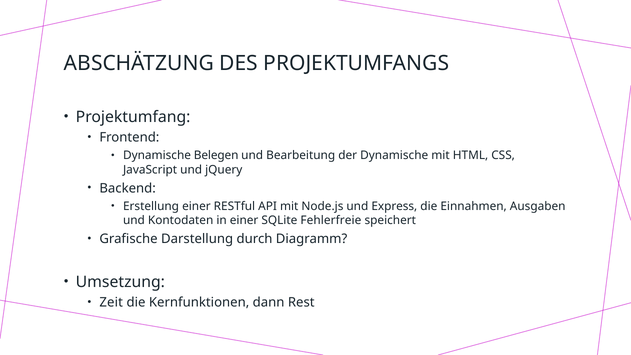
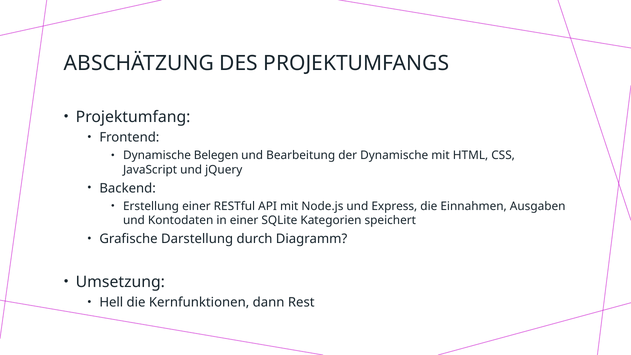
Fehlerfreie: Fehlerfreie -> Kategorien
Zeit: Zeit -> Hell
